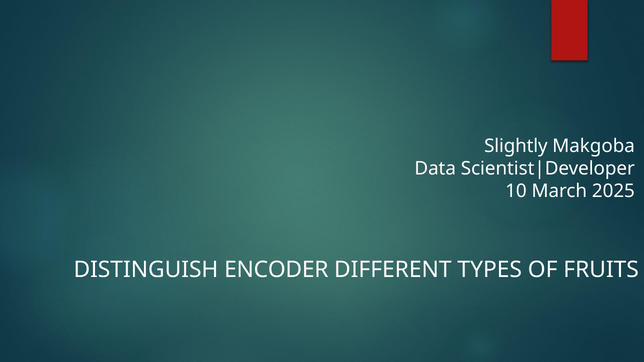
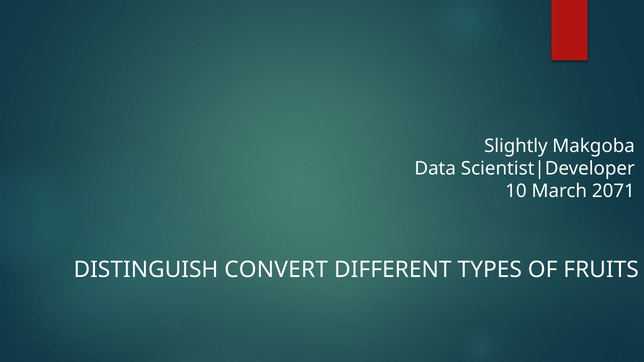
2025: 2025 -> 2071
ENCODER: ENCODER -> CONVERT
